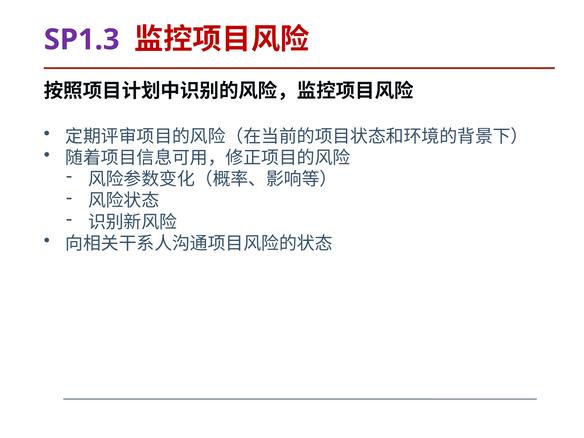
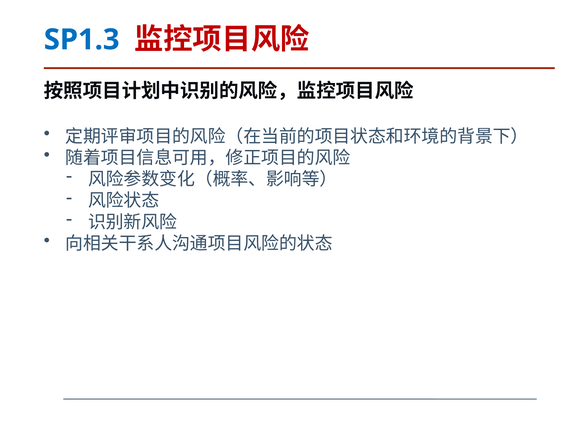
SP1.3 colour: purple -> blue
